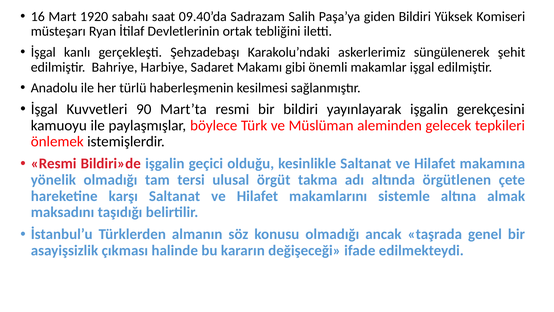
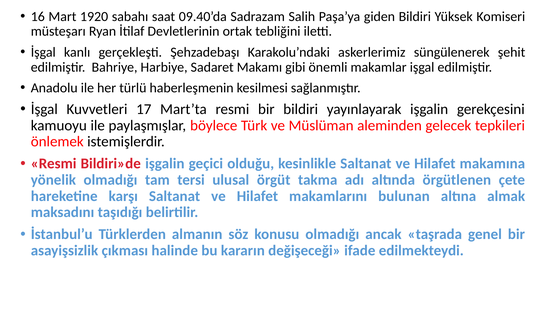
90: 90 -> 17
sistemle: sistemle -> bulunan
